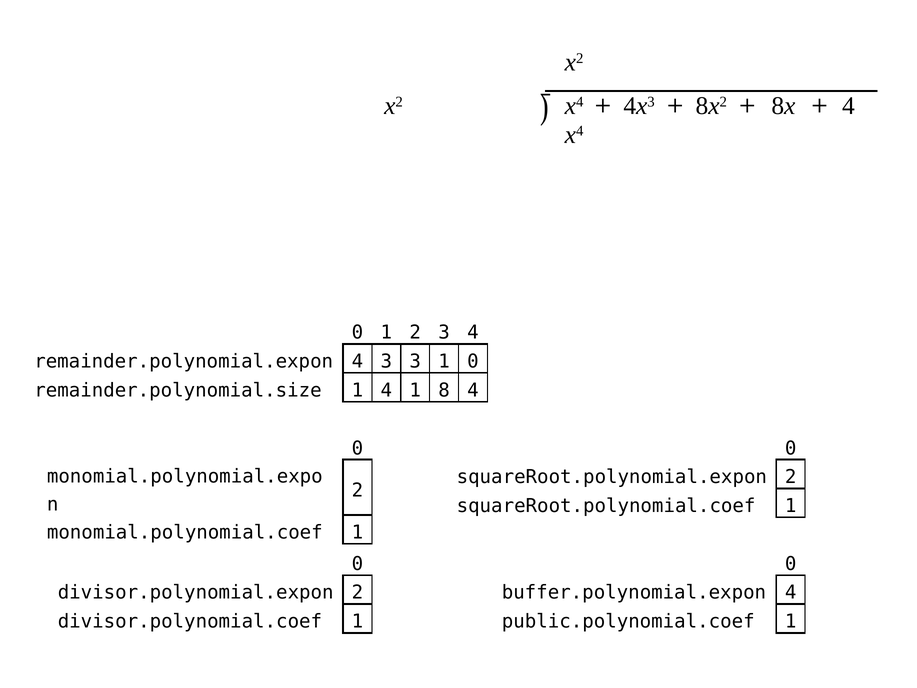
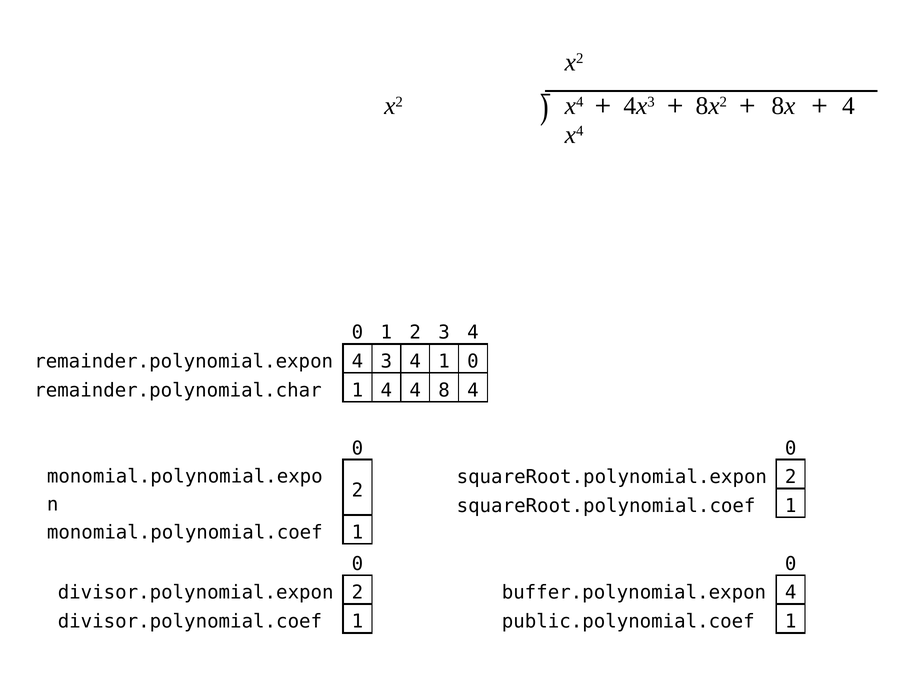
4 3 3: 3 -> 4
remainder.polynomial.size: remainder.polynomial.size -> remainder.polynomial.char
4 1: 1 -> 4
